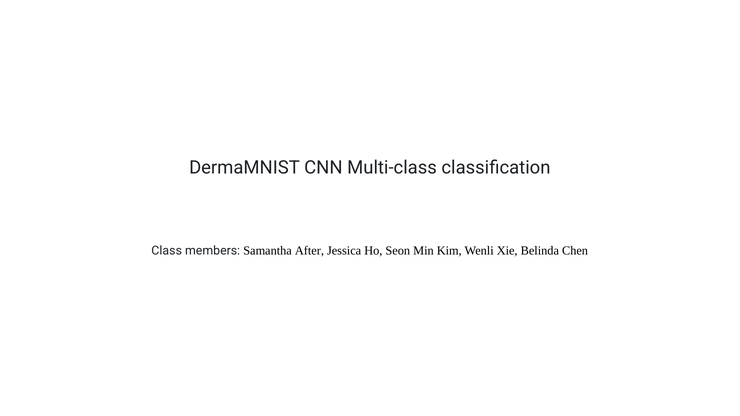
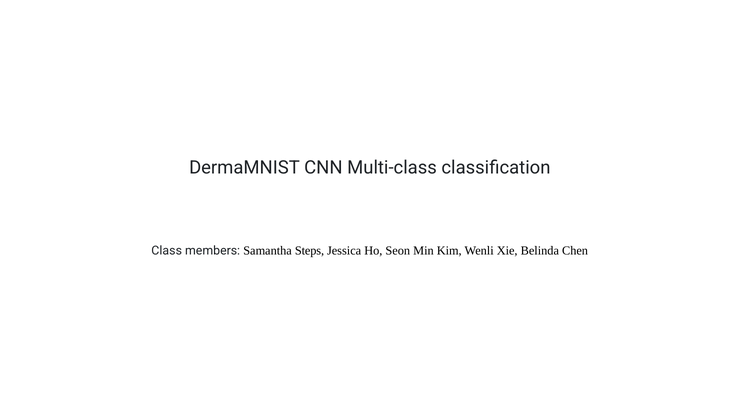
After: After -> Steps
